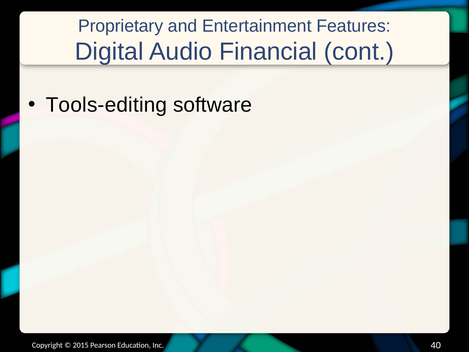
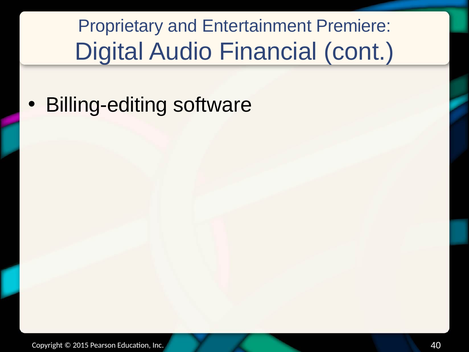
Features: Features -> Premiere
Tools-editing: Tools-editing -> Billing-editing
